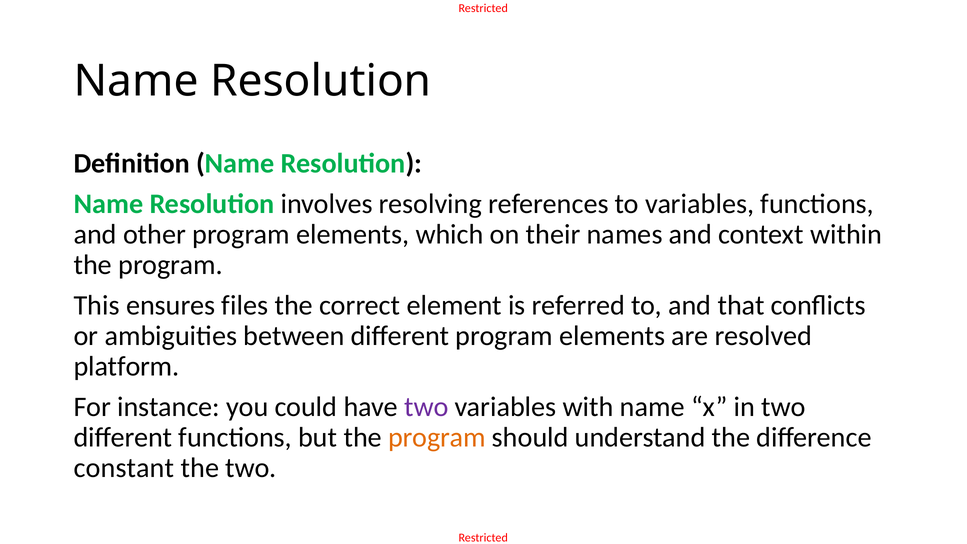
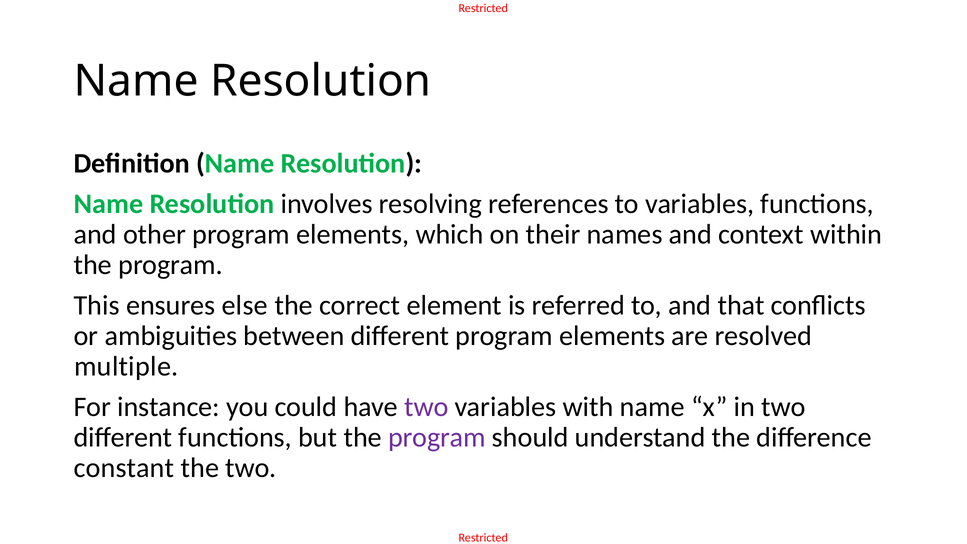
files: files -> else
platform: platform -> multiple
program at (437, 437) colour: orange -> purple
